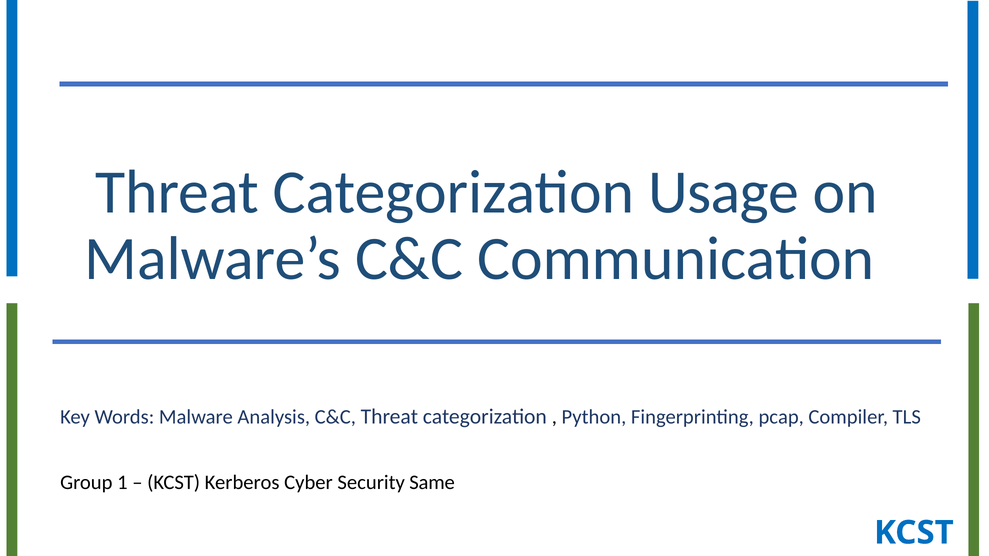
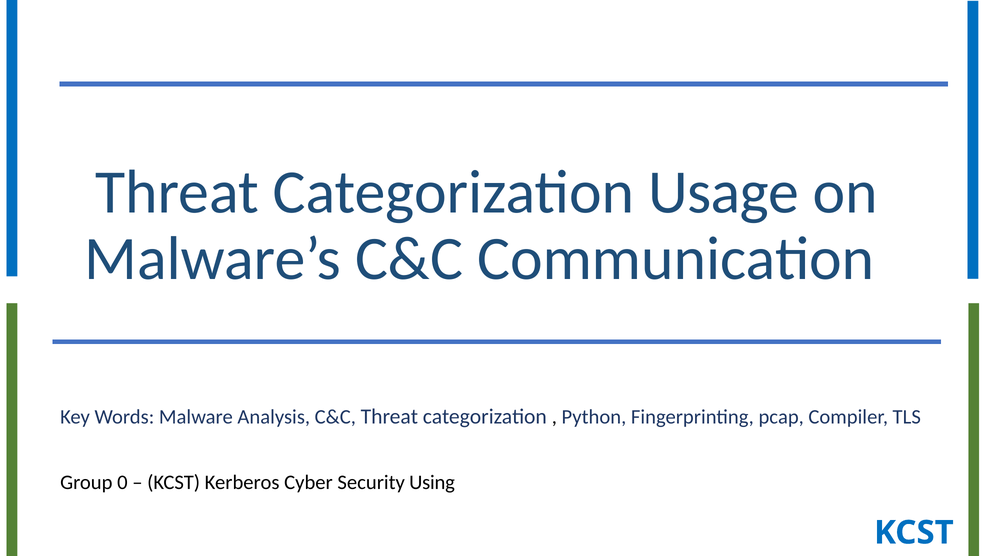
1: 1 -> 0
Same: Same -> Using
